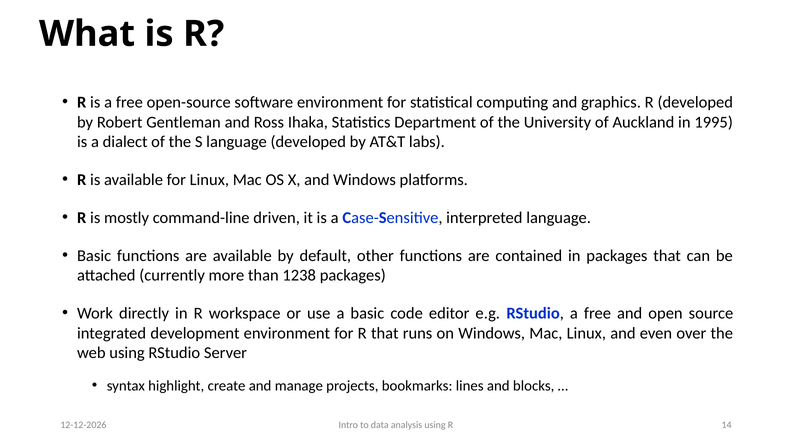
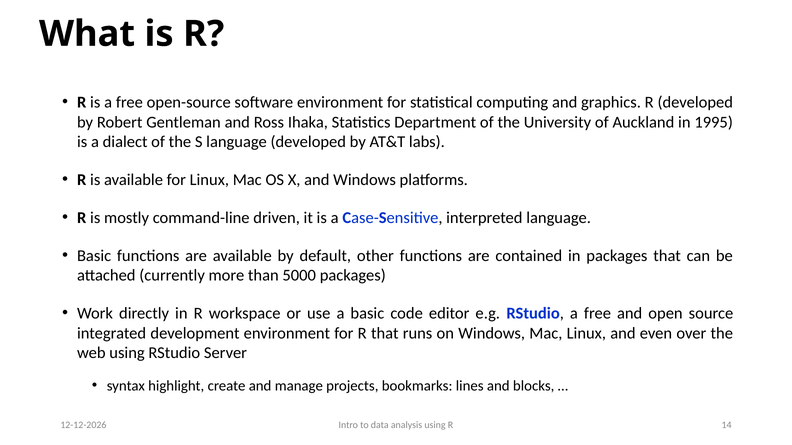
1238: 1238 -> 5000
